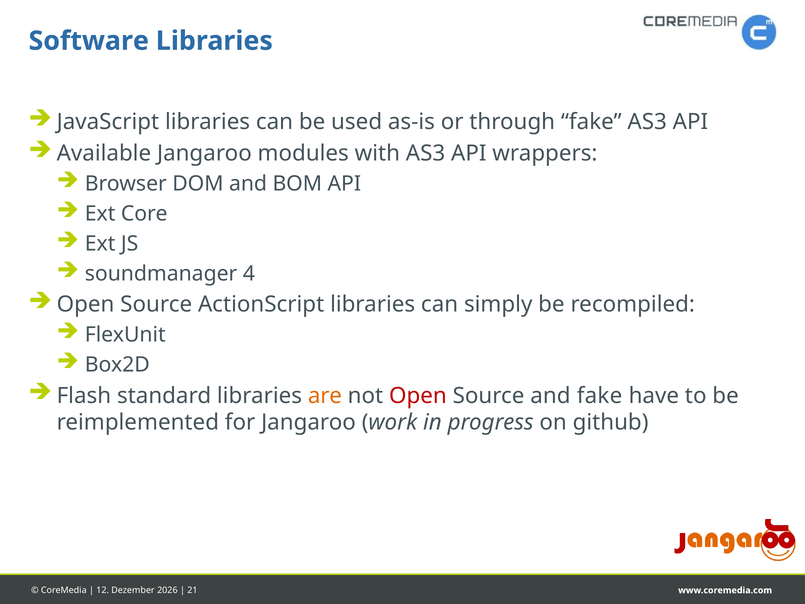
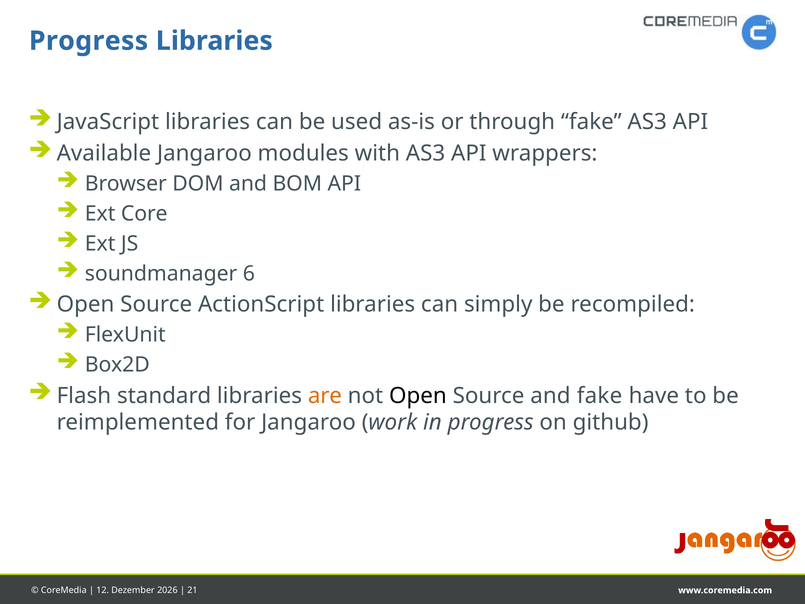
Software at (89, 41): Software -> Progress
4: 4 -> 6
Open at (418, 395) colour: red -> black
